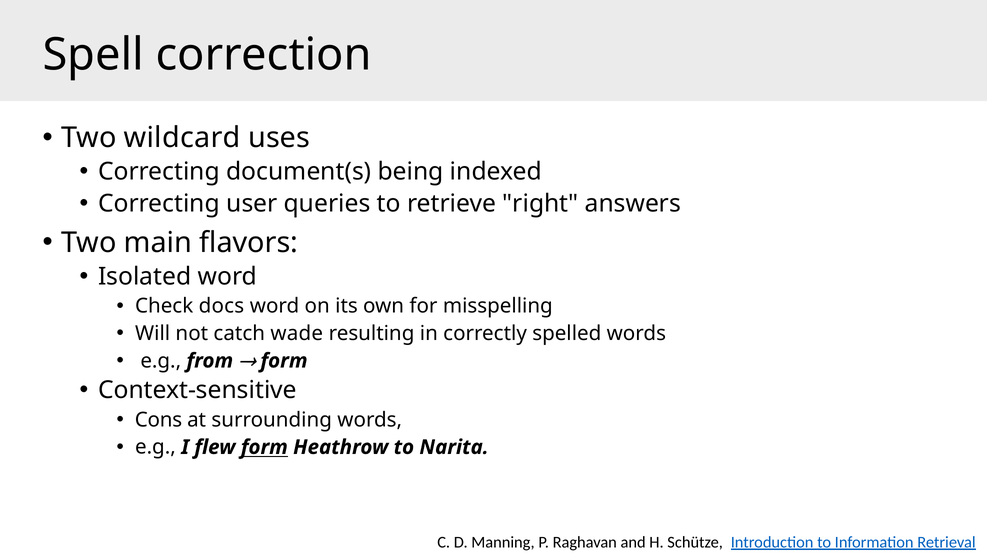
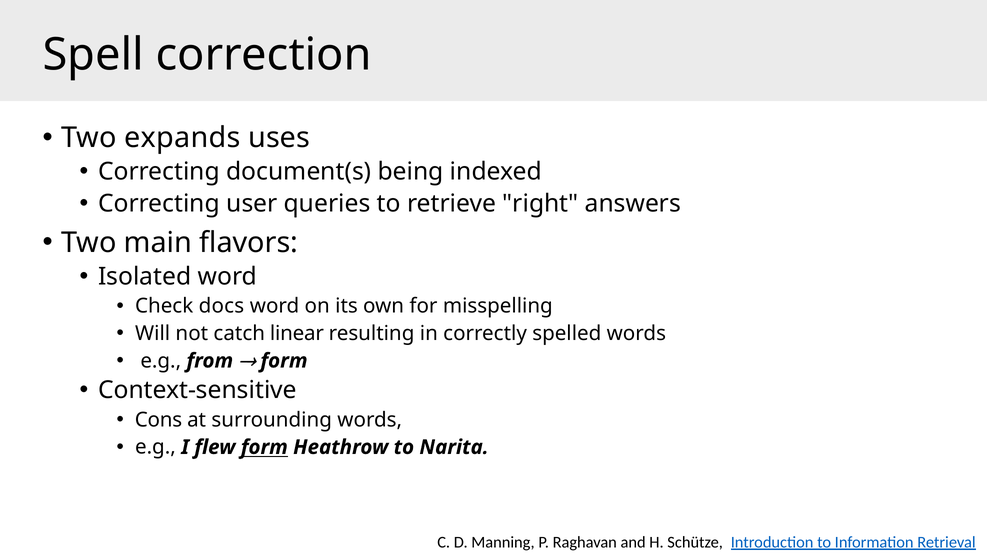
wildcard: wildcard -> expands
wade: wade -> linear
